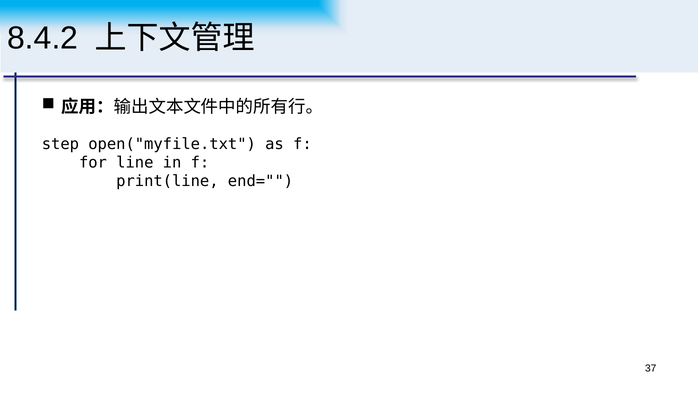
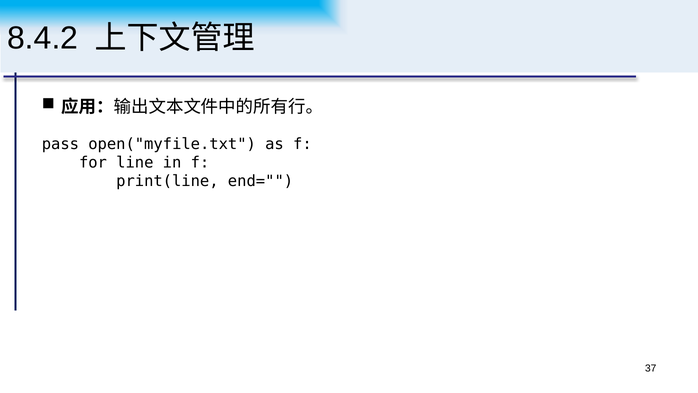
step: step -> pass
